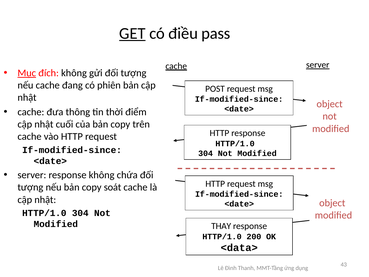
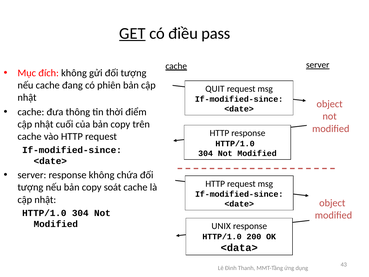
Mục underline: present -> none
POST: POST -> QUIT
THAY: THAY -> UNIX
